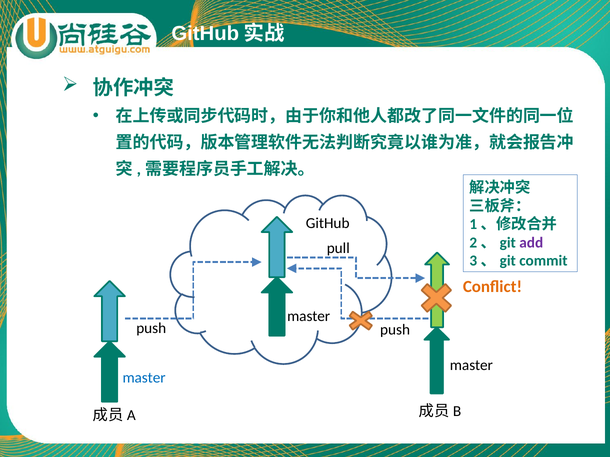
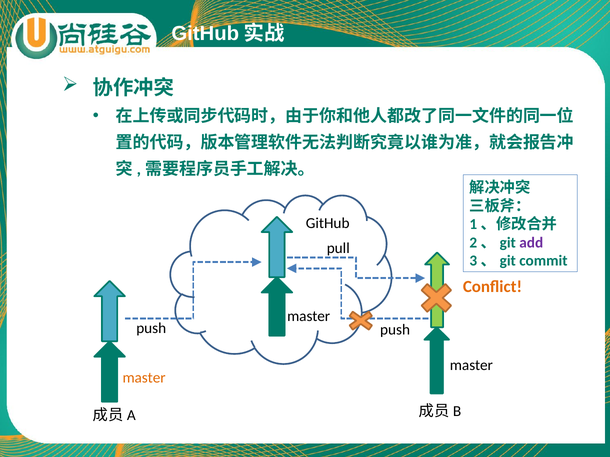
master at (144, 378) colour: blue -> orange
